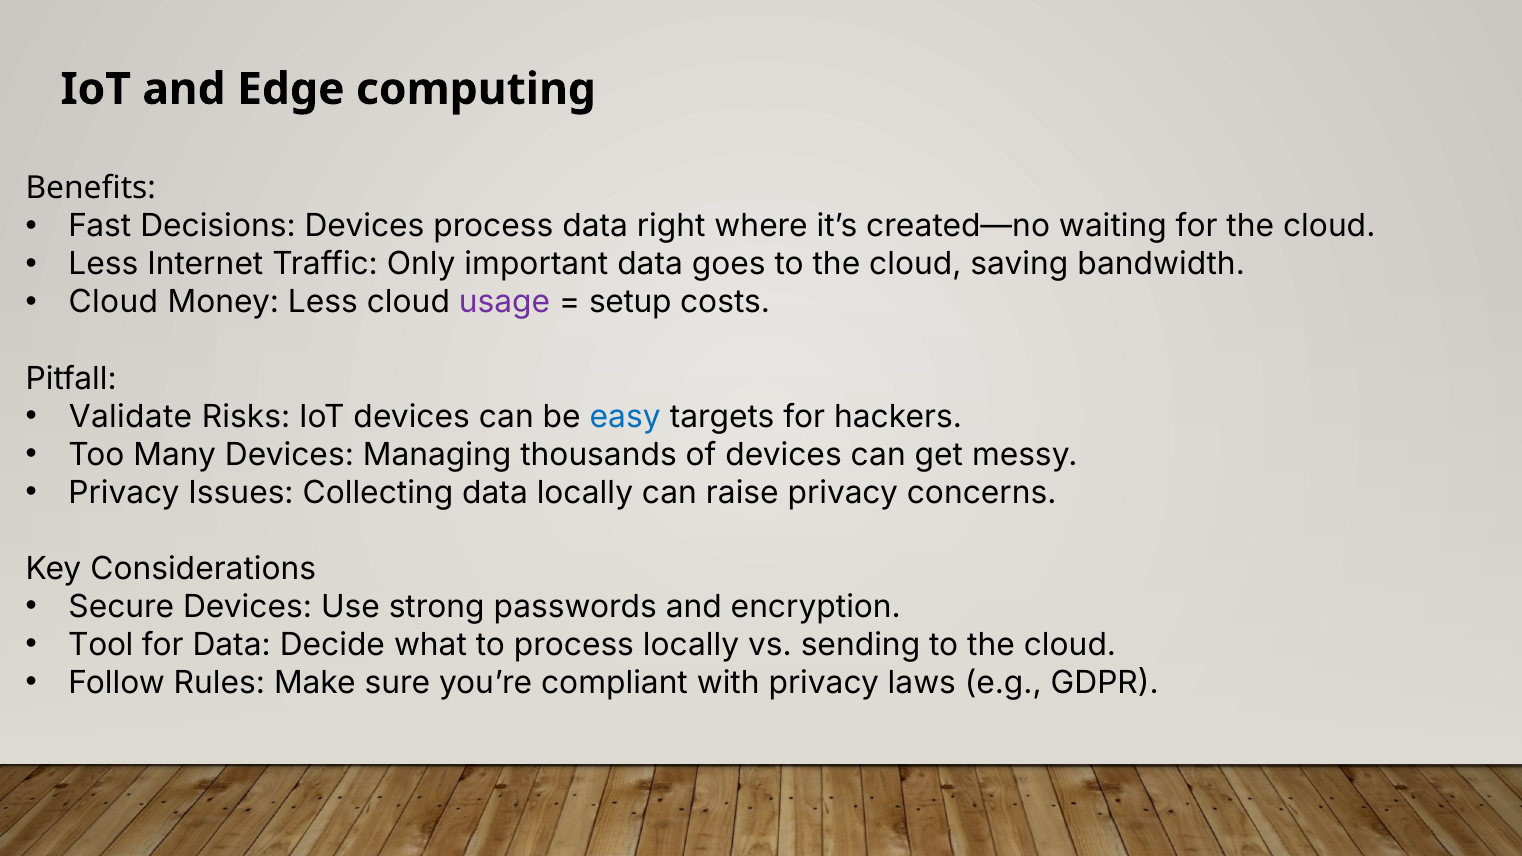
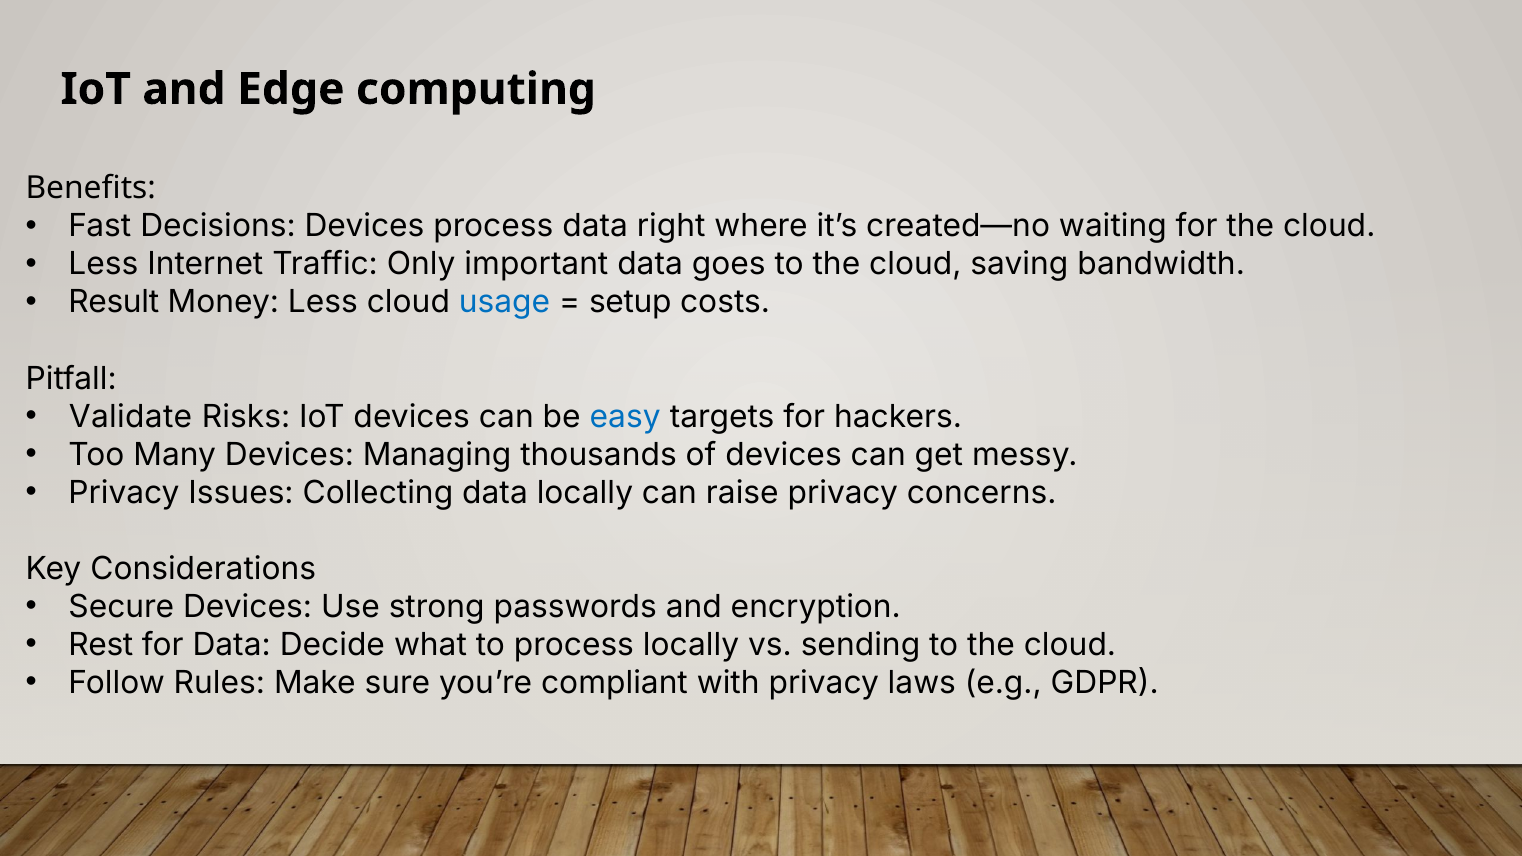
Cloud at (113, 302): Cloud -> Result
usage colour: purple -> blue
Tool: Tool -> Rest
